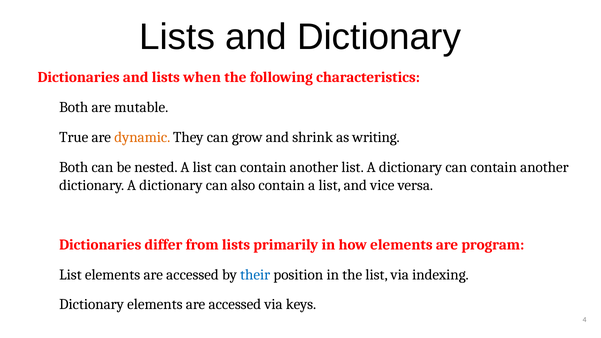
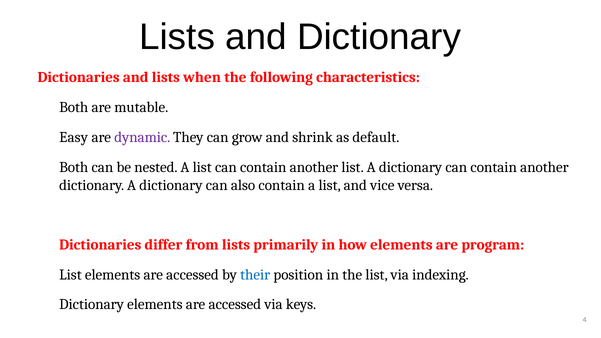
True: True -> Easy
dynamic colour: orange -> purple
writing: writing -> default
